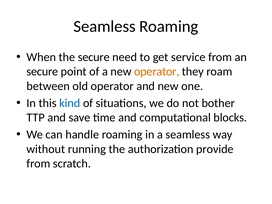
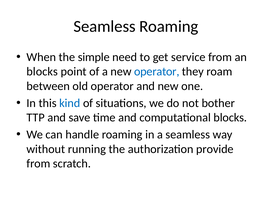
the secure: secure -> simple
secure at (42, 72): secure -> blocks
operator at (157, 72) colour: orange -> blue
